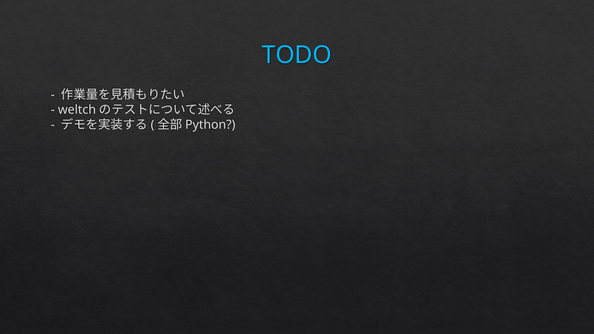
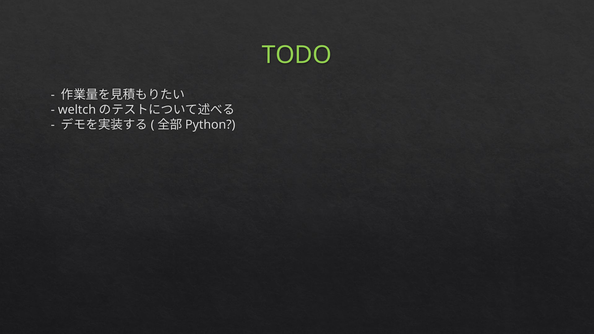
TODO colour: light blue -> light green
